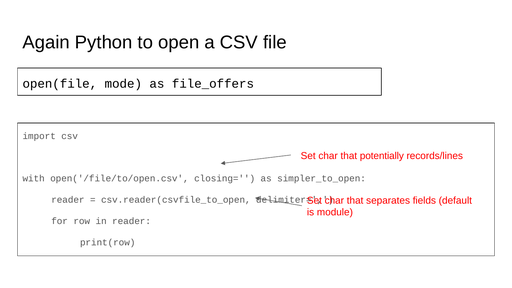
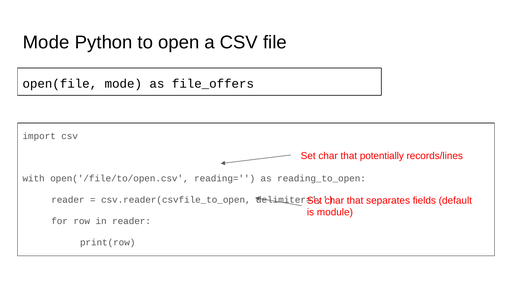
Again at (46, 42): Again -> Mode
closing=: closing= -> reading=
simpler_to_open: simpler_to_open -> reading_to_open
